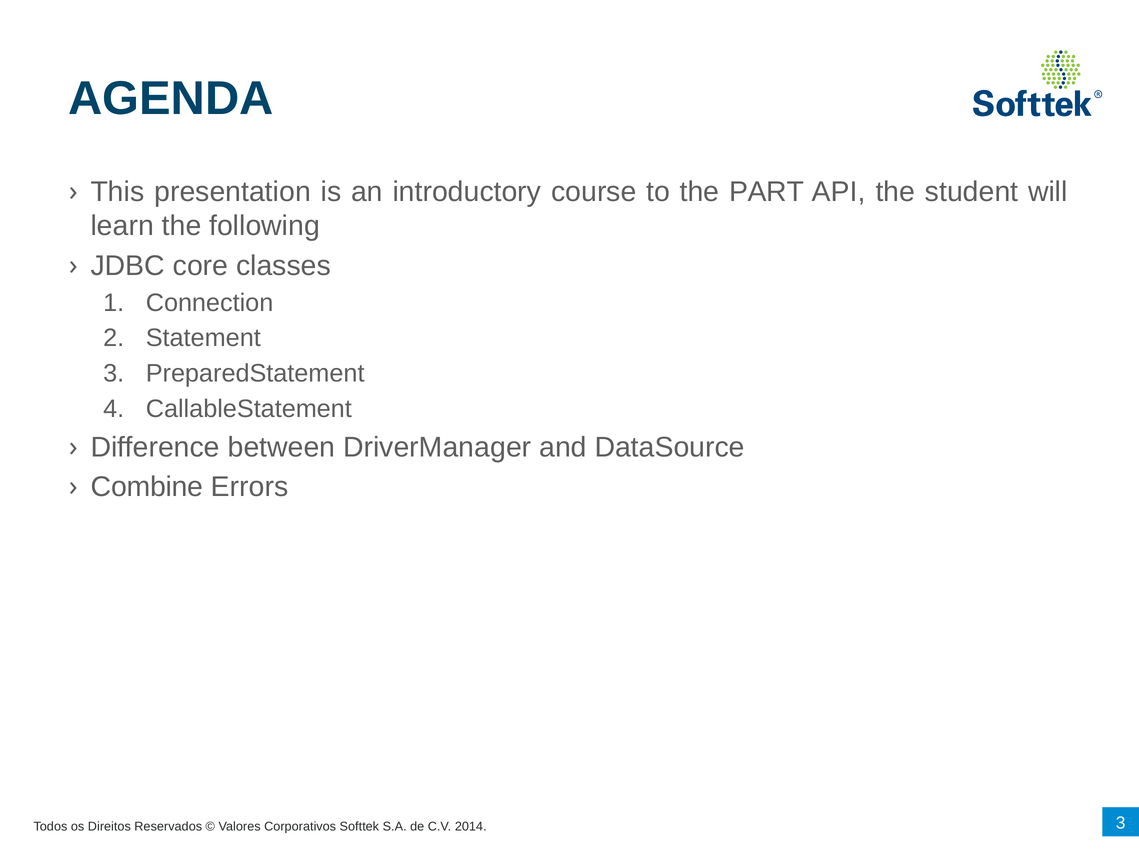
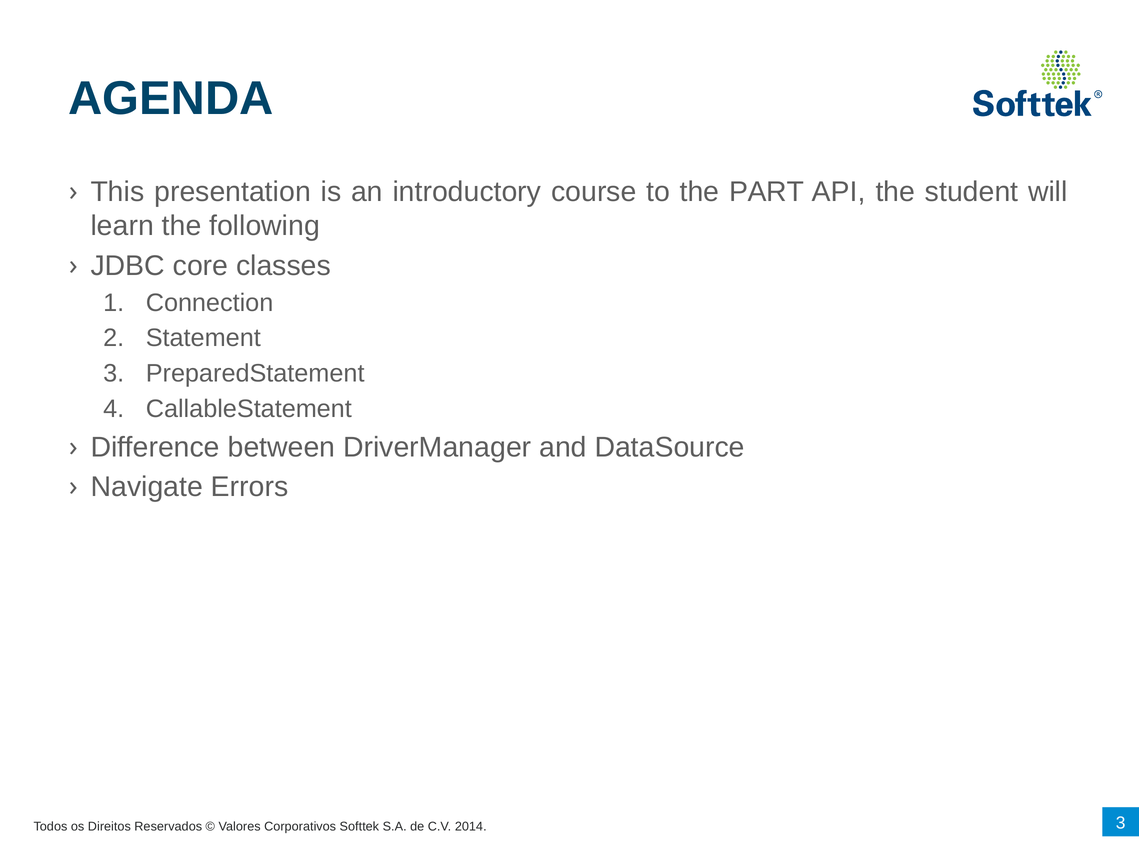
Combine: Combine -> Navigate
